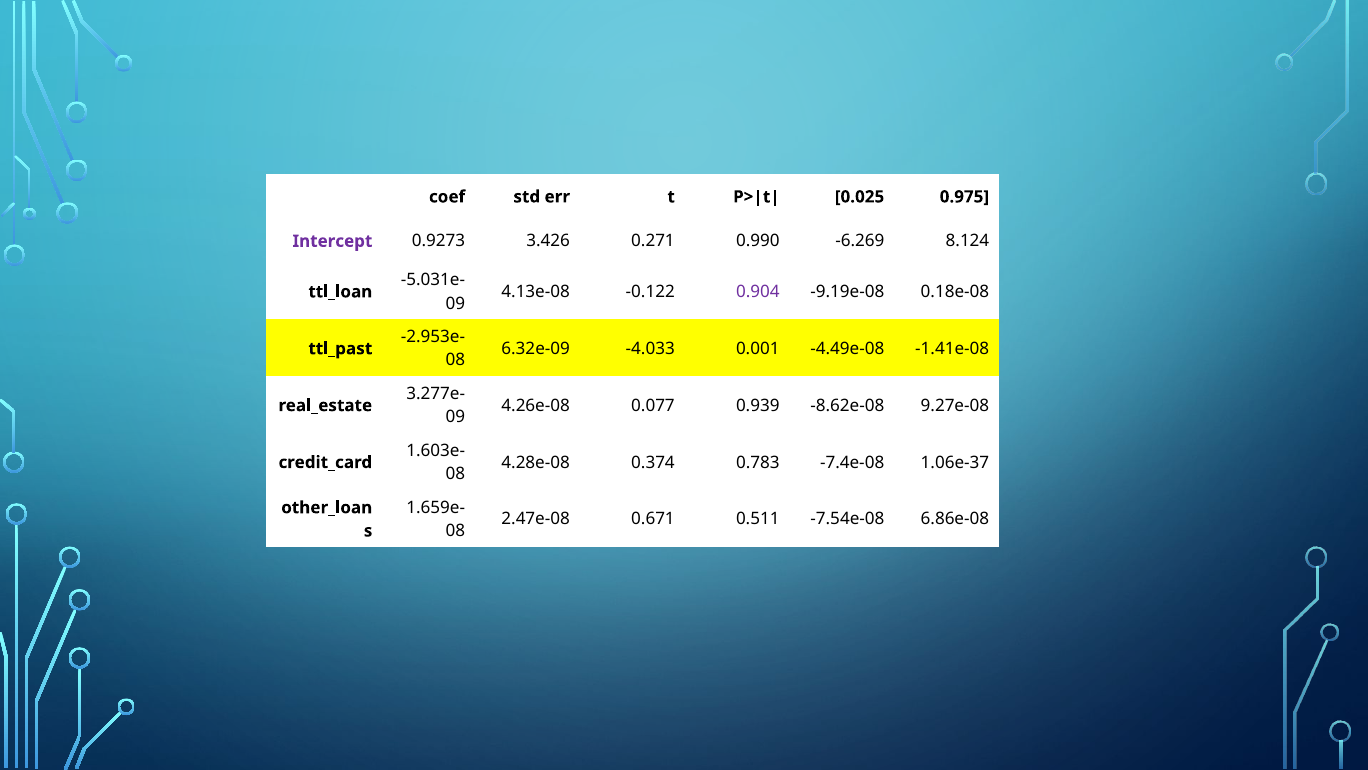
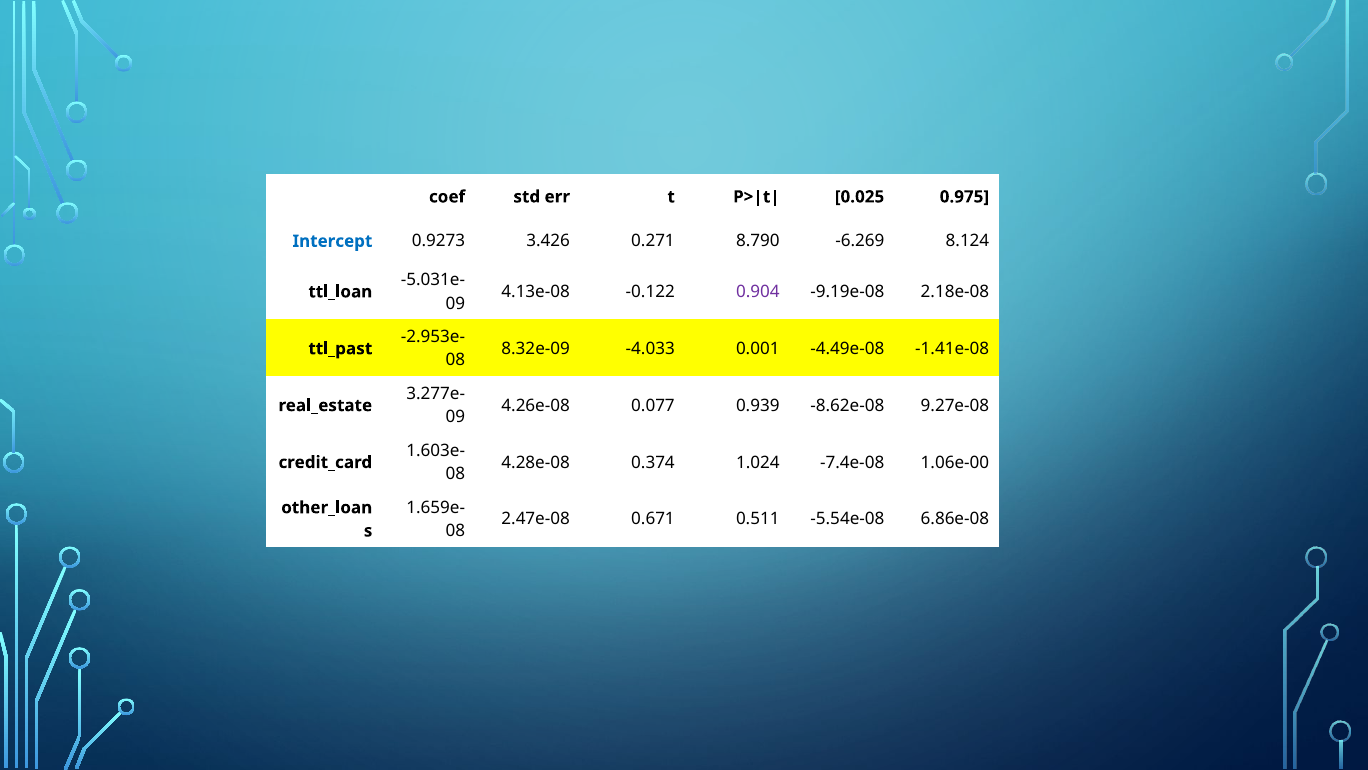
Intercept colour: purple -> blue
0.990: 0.990 -> 8.790
0.18e-08: 0.18e-08 -> 2.18e-08
6.32e-09: 6.32e-09 -> 8.32e-09
0.783: 0.783 -> 1.024
1.06e-37: 1.06e-37 -> 1.06e-00
-7.54e-08: -7.54e-08 -> -5.54e-08
